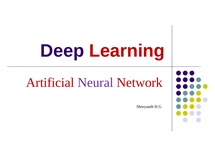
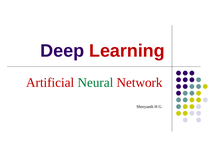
Neural colour: purple -> green
